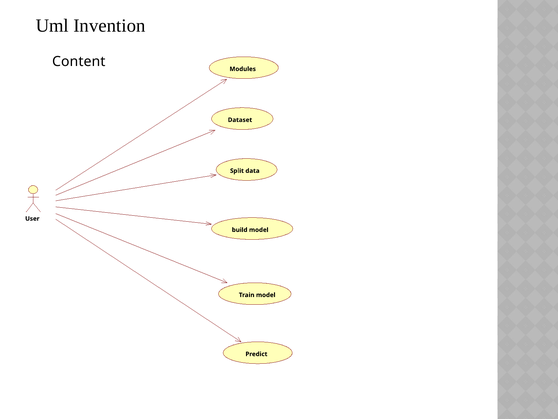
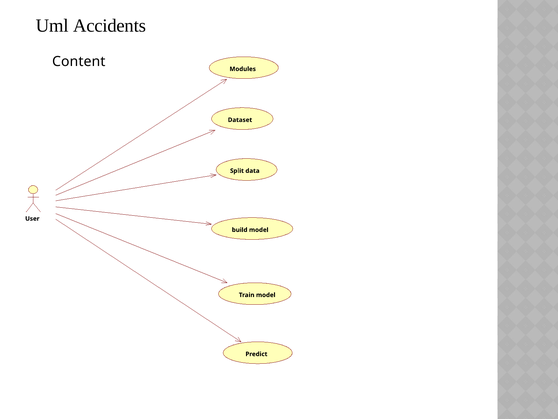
Invention: Invention -> Accidents
